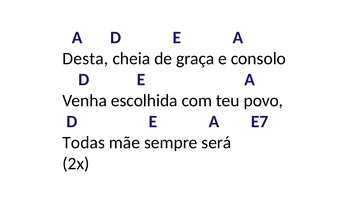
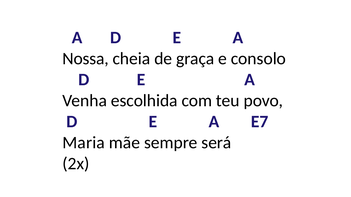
Desta: Desta -> Nossa
Todas: Todas -> Maria
